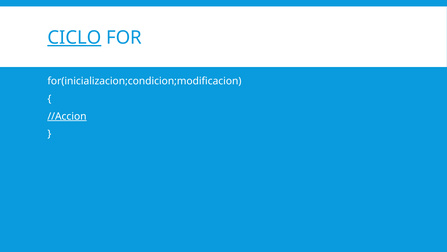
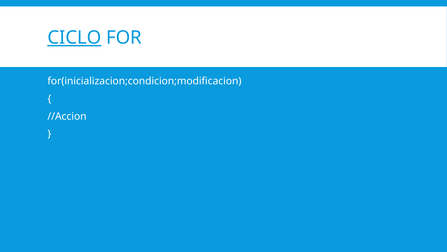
//Accion underline: present -> none
